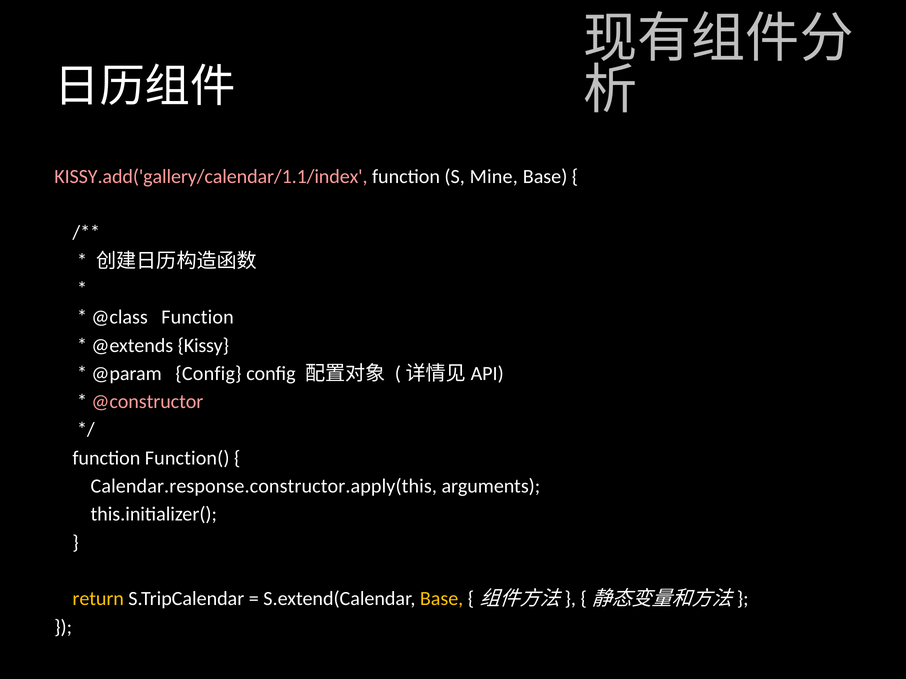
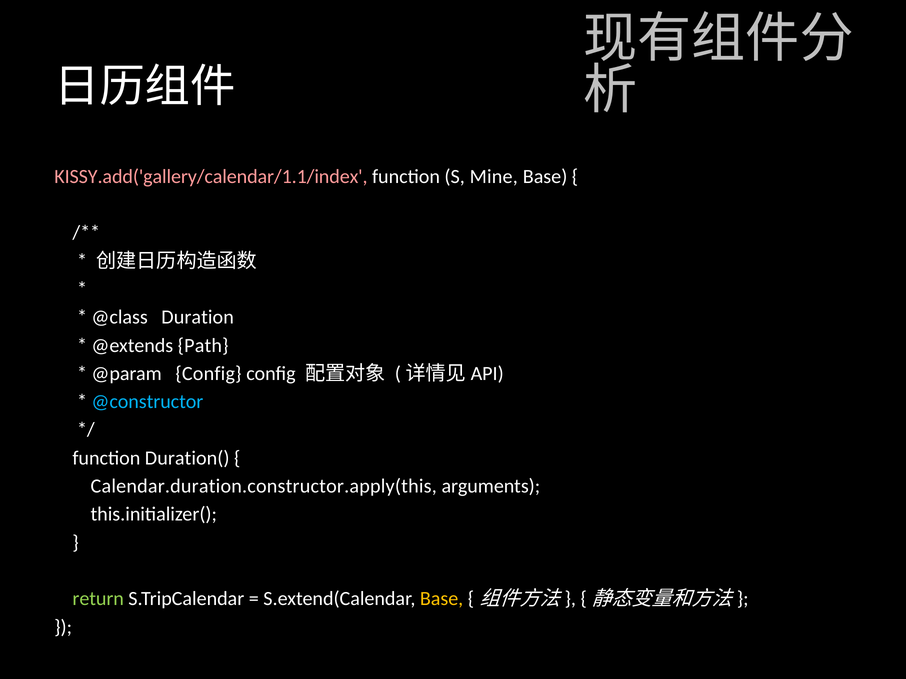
@class Function: Function -> Duration
Kissy: Kissy -> Path
@constructor colour: pink -> light blue
Function(: Function( -> Duration(
Calendar.response.constructor.apply(this: Calendar.response.constructor.apply(this -> Calendar.duration.constructor.apply(this
return colour: yellow -> light green
